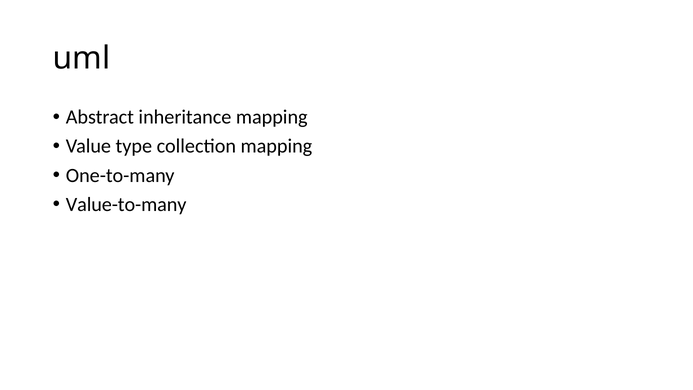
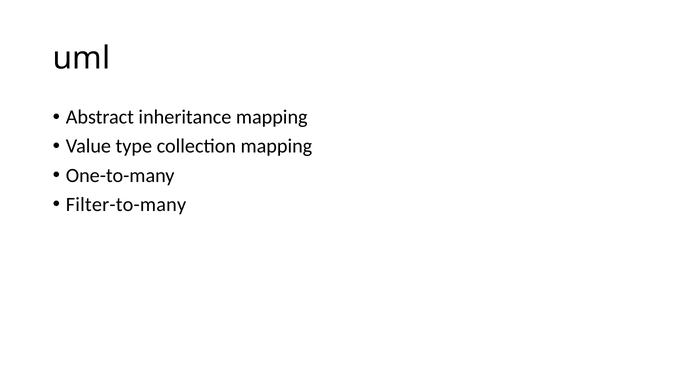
Value-to-many: Value-to-many -> Filter-to-many
